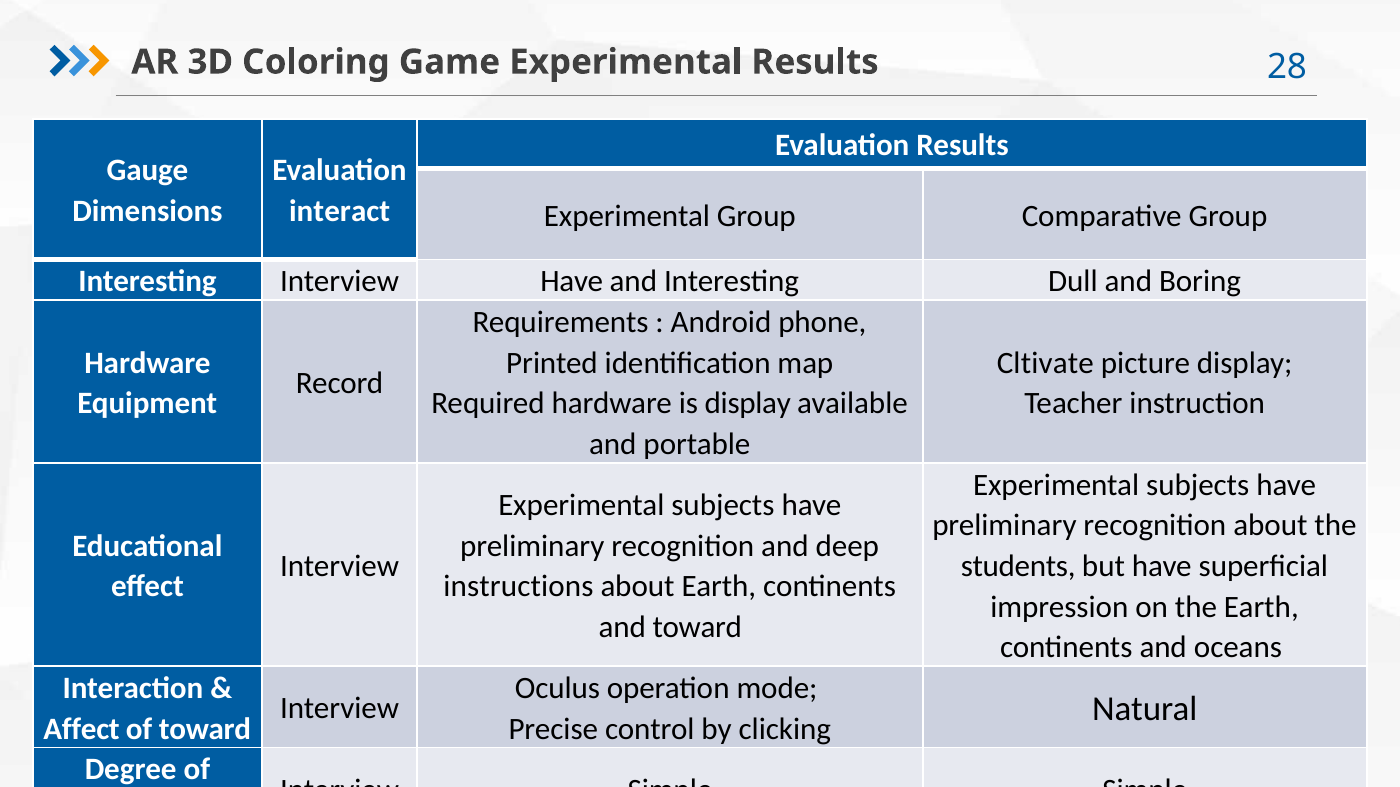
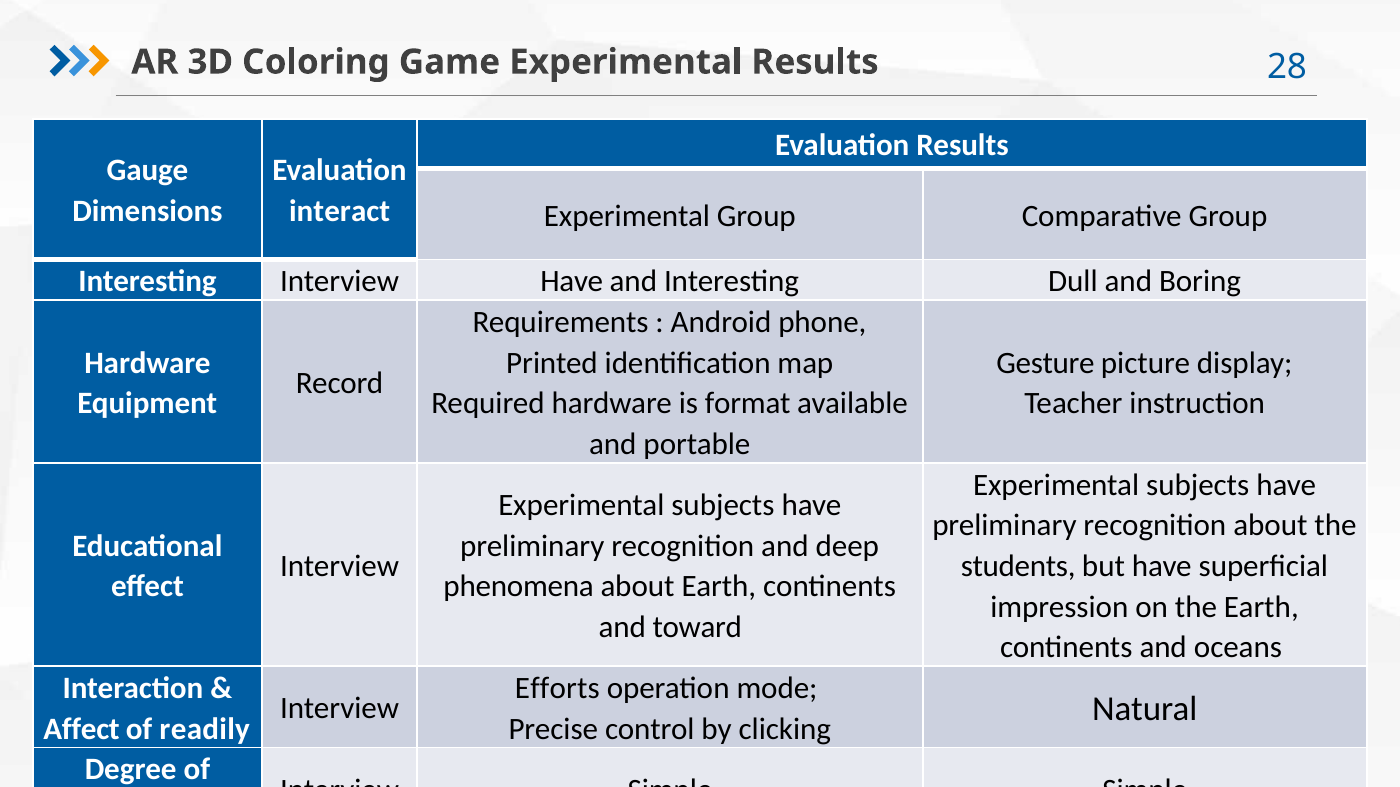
Cltivate: Cltivate -> Gesture
is display: display -> format
instructions: instructions -> phenomena
Oculus: Oculus -> Efforts
of toward: toward -> readily
